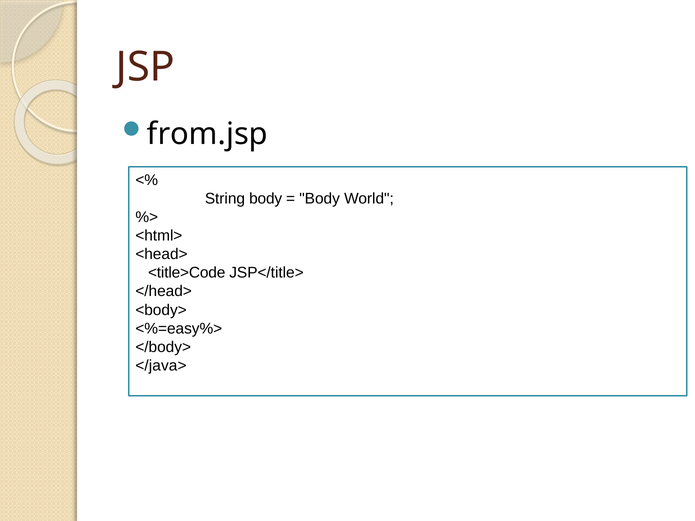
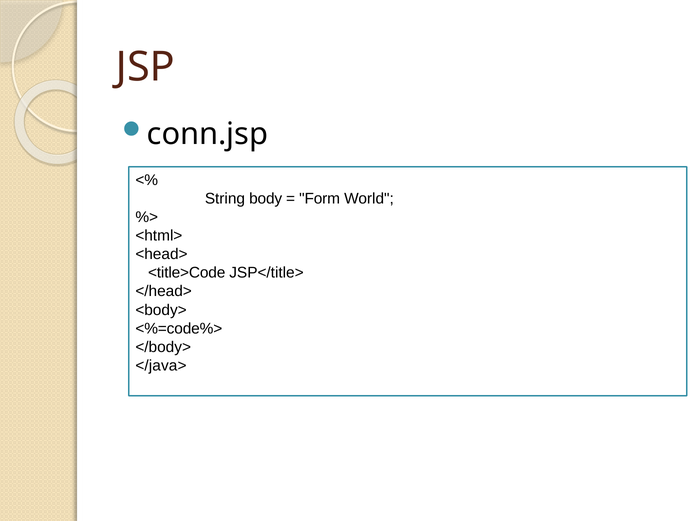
from.jsp: from.jsp -> conn.jsp
Body at (320, 199): Body -> Form
<%=easy%>: <%=easy%> -> <%=code%>
